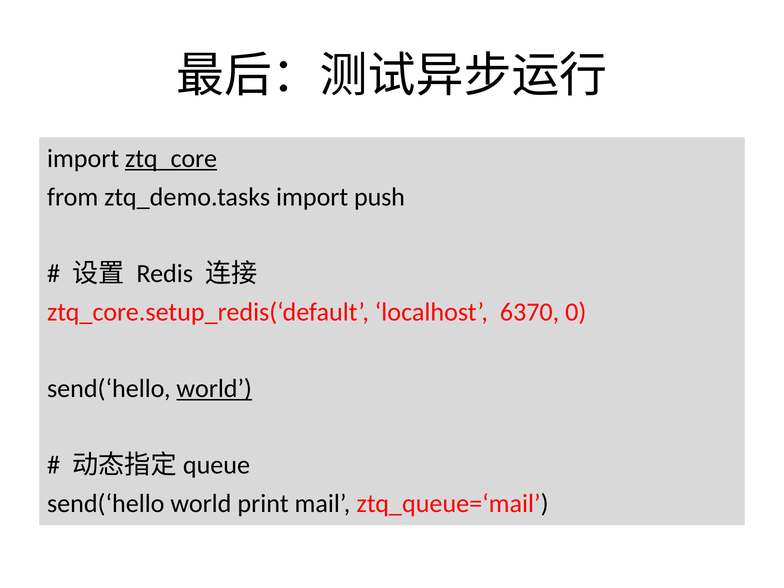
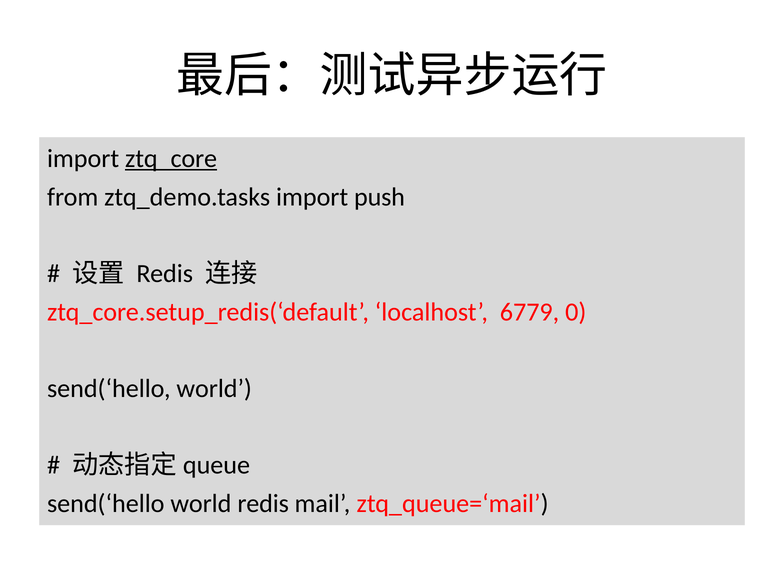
6370: 6370 -> 6779
world at (214, 389) underline: present -> none
world print: print -> redis
